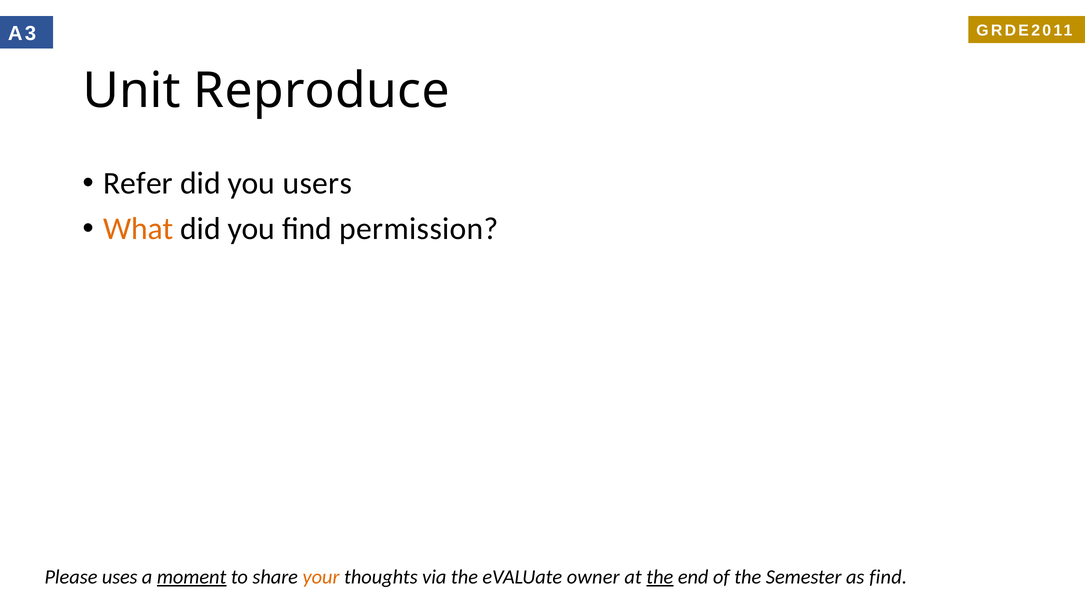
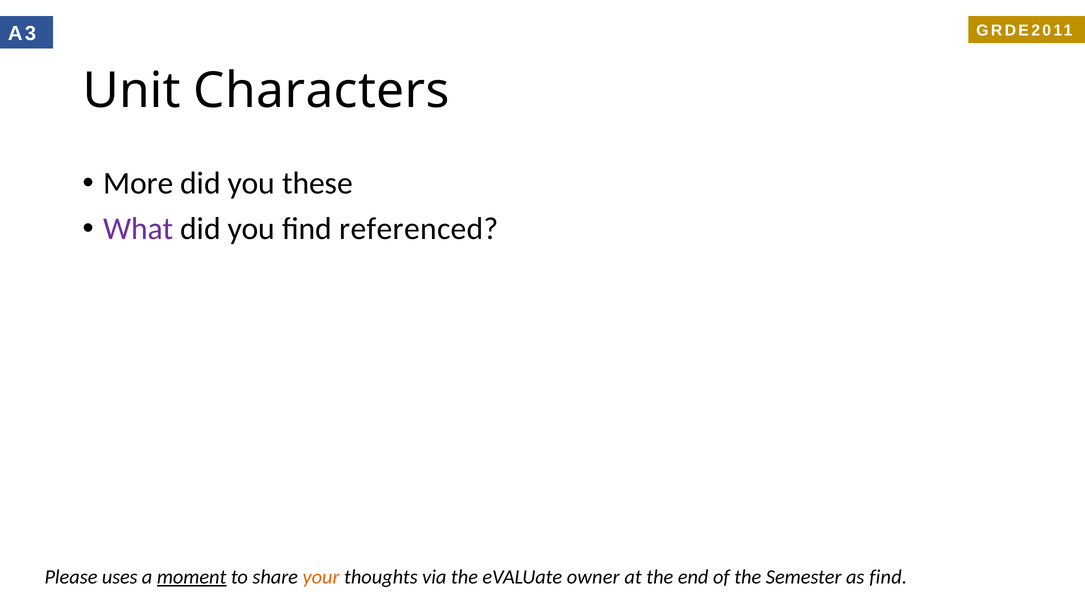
Reproduce: Reproduce -> Characters
Refer: Refer -> More
users: users -> these
What colour: orange -> purple
permission: permission -> referenced
the at (660, 577) underline: present -> none
